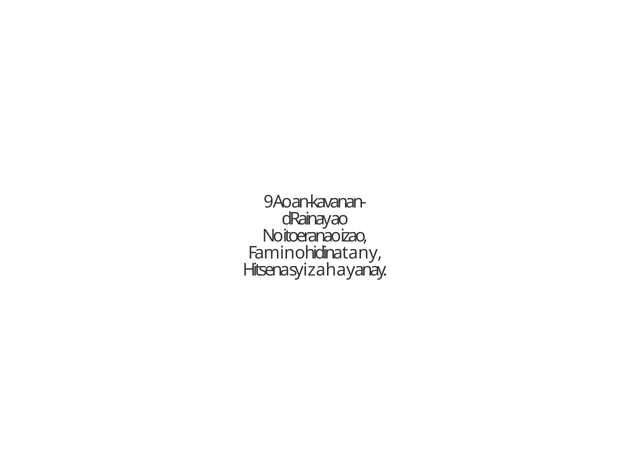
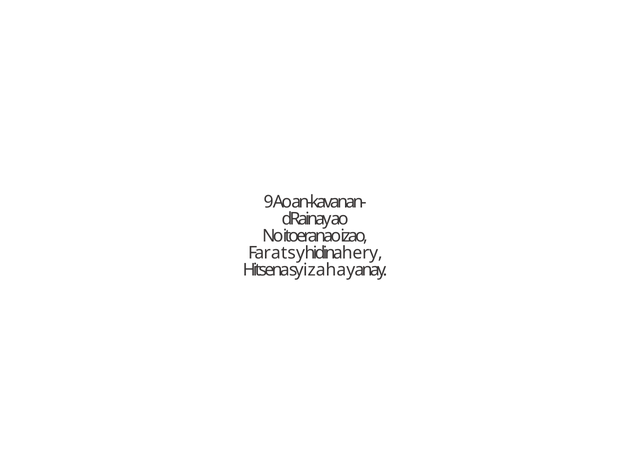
mino: mino -> ratsy
tany: tany -> hery
